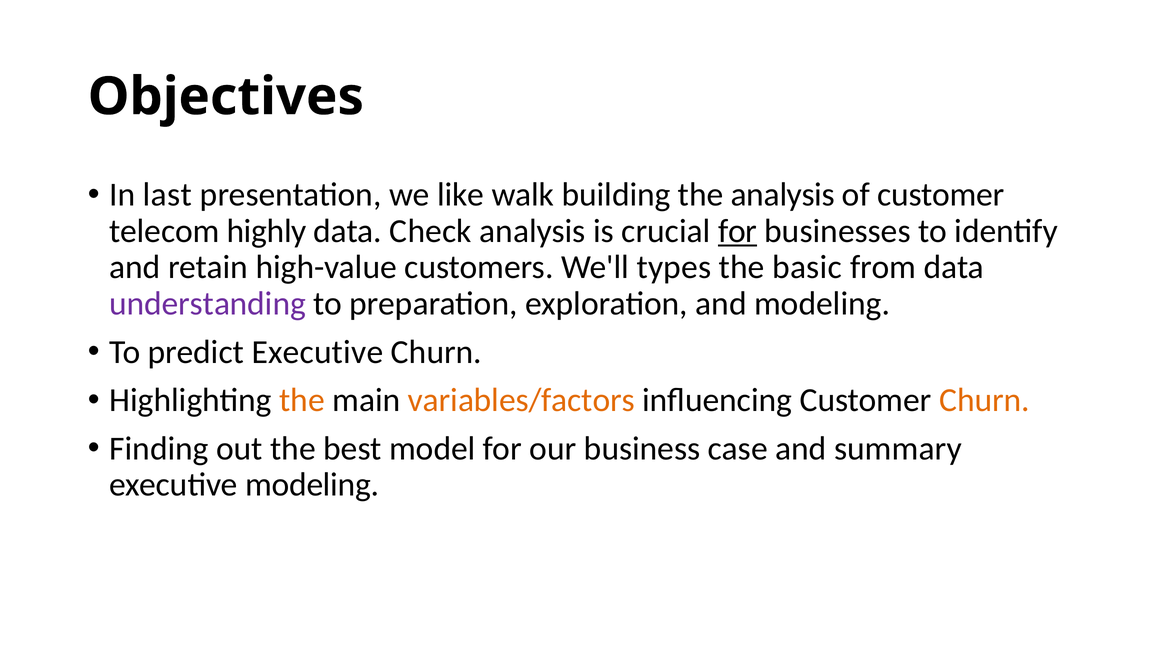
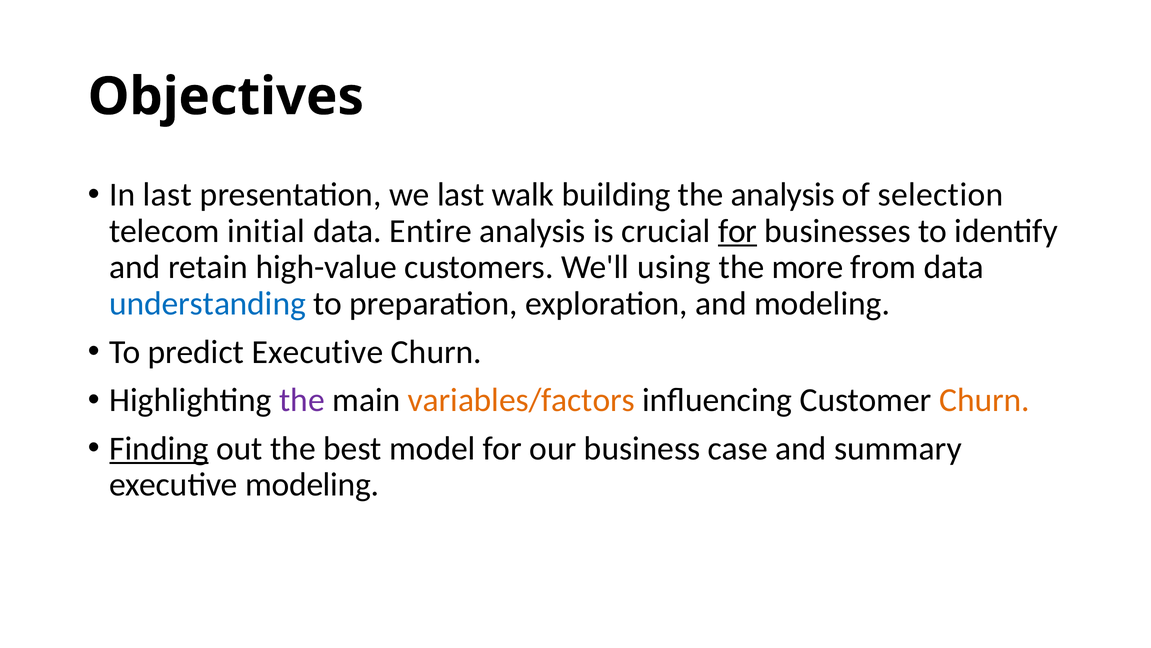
we like: like -> last
of customer: customer -> selection
highly: highly -> initial
Check: Check -> Entire
types: types -> using
basic: basic -> more
understanding colour: purple -> blue
the at (302, 400) colour: orange -> purple
Finding underline: none -> present
